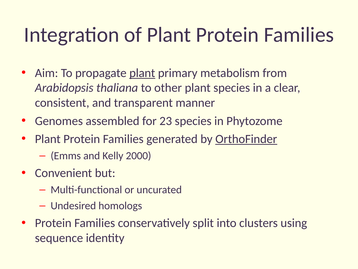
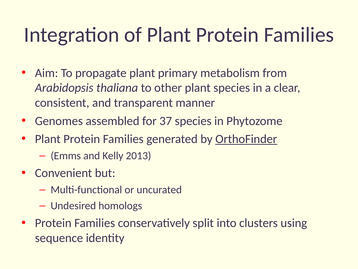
plant at (142, 73) underline: present -> none
23: 23 -> 37
2000: 2000 -> 2013
